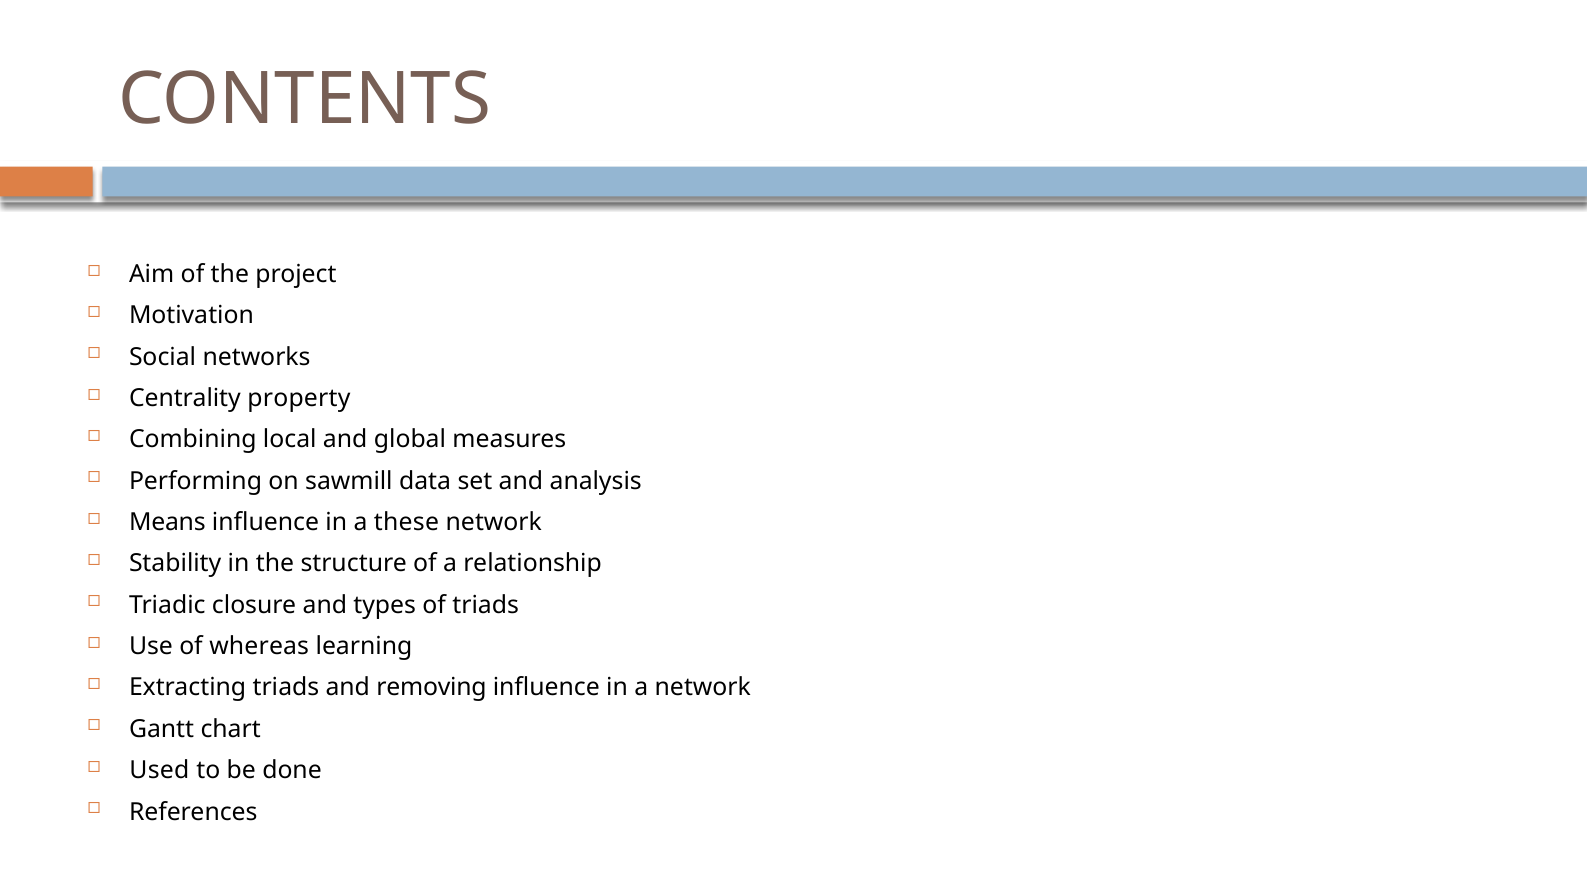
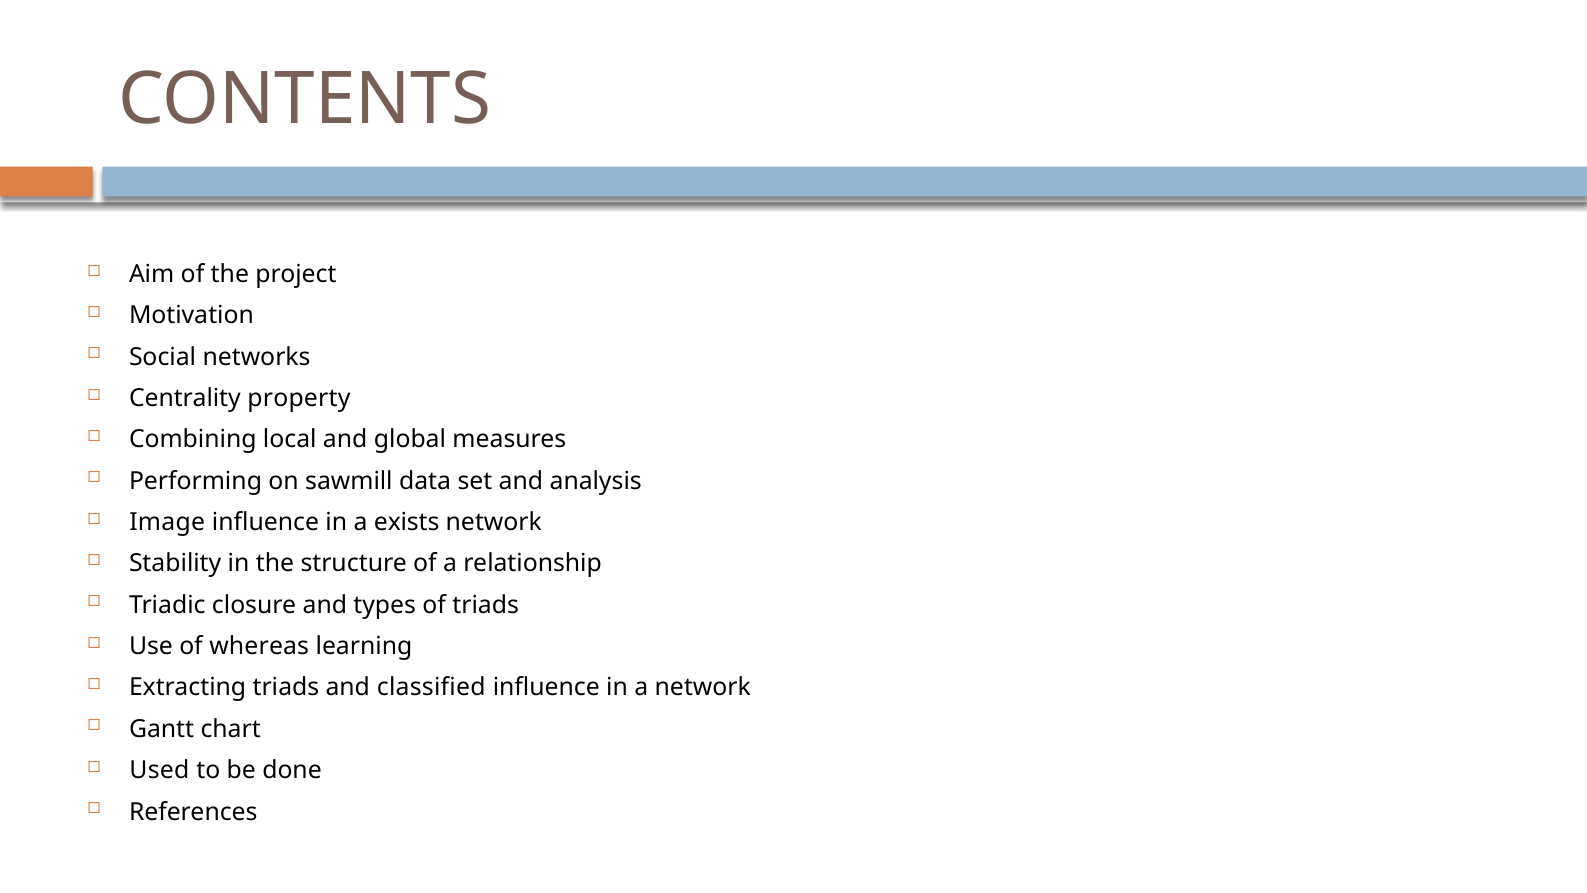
Means: Means -> Image
these: these -> exists
removing: removing -> classified
